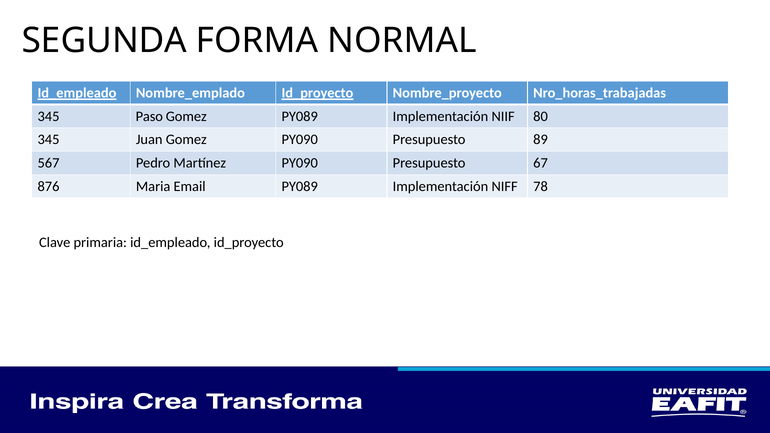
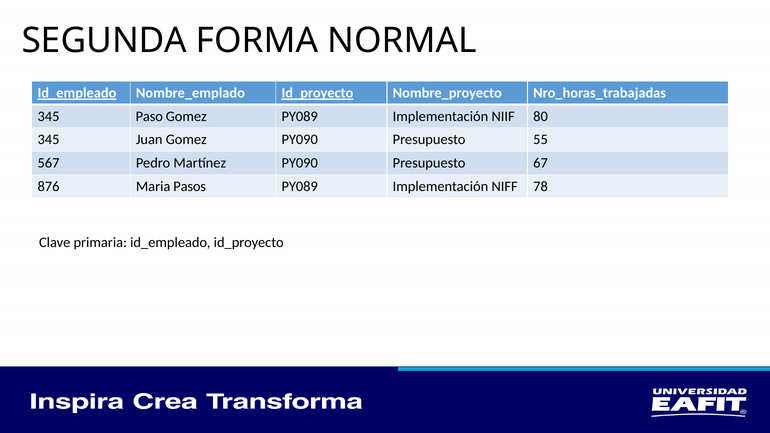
89: 89 -> 55
Email: Email -> Pasos
